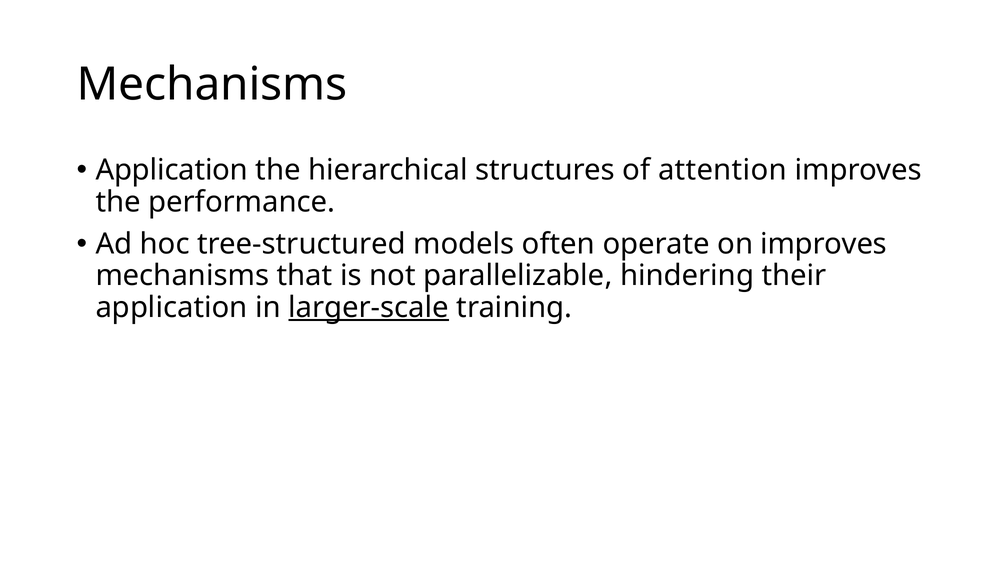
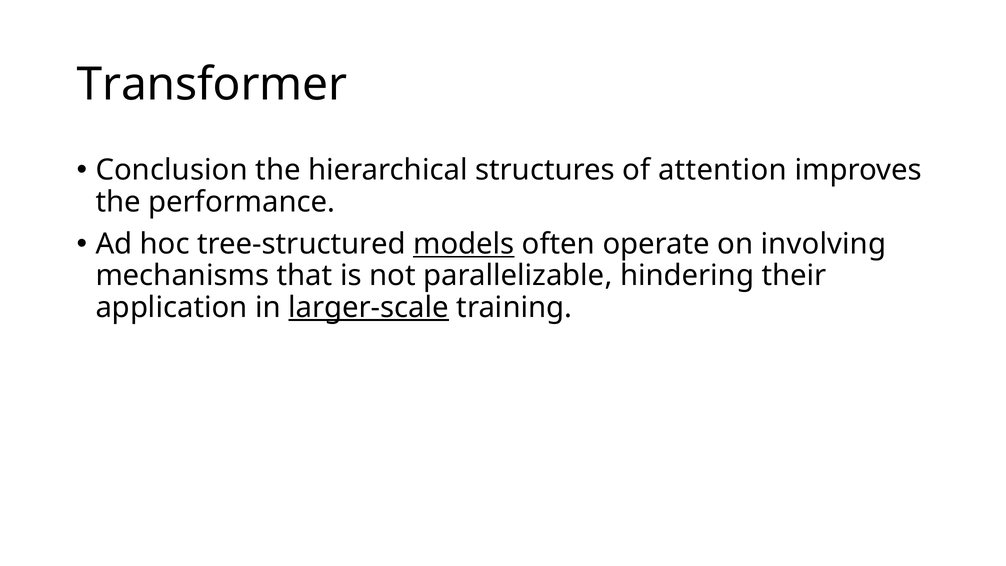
Mechanisms at (212, 85): Mechanisms -> Transformer
Application at (172, 170): Application -> Conclusion
models underline: none -> present
on improves: improves -> involving
